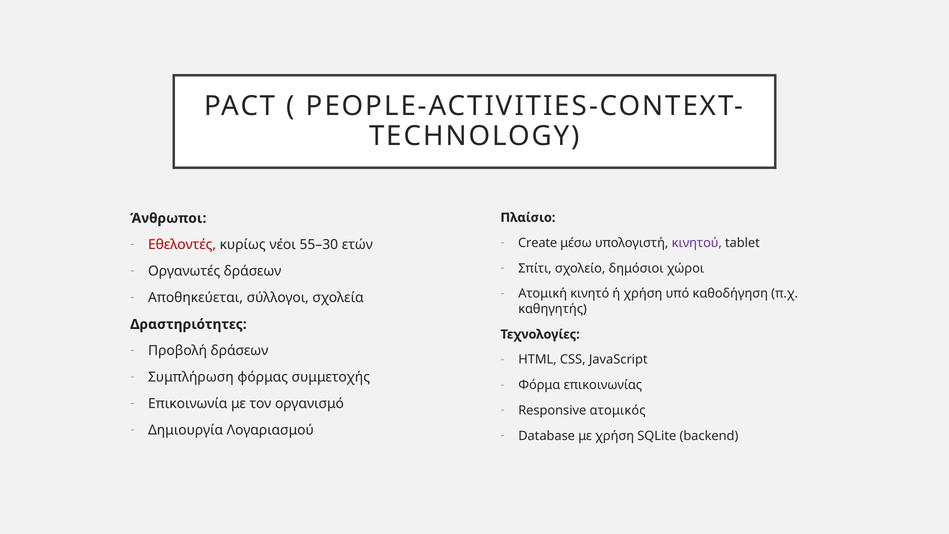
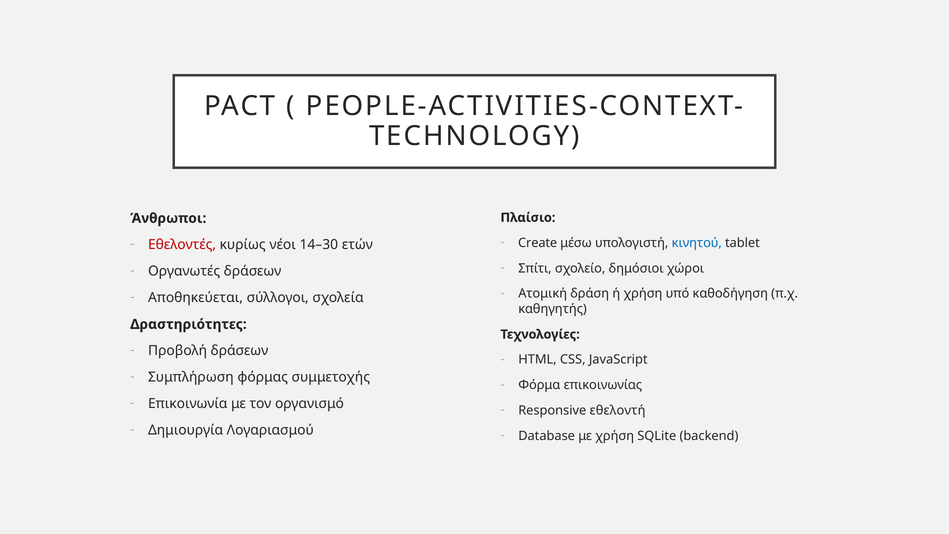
κινητού colour: purple -> blue
55–30: 55–30 -> 14–30
κινητό: κινητό -> δράση
ατομικός: ατομικός -> εθελοντή
